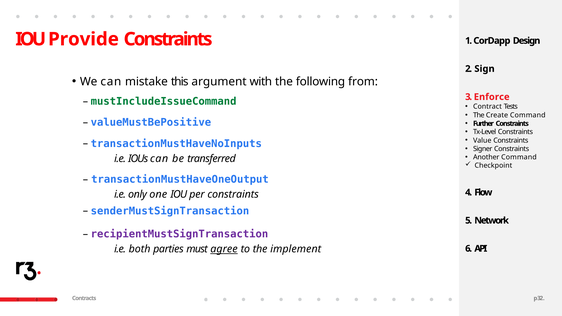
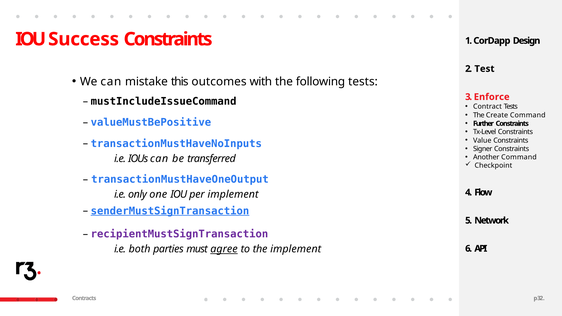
Provide: Provide -> Success
Sign: Sign -> Test
argument: argument -> outcomes
following from: from -> tests
mustIncludeIssueCommand colour: green -> black
per constraints: constraints -> implement
senderMustSignTransaction underline: none -> present
